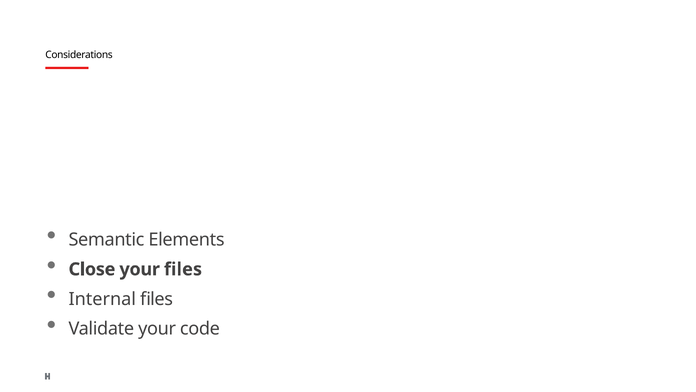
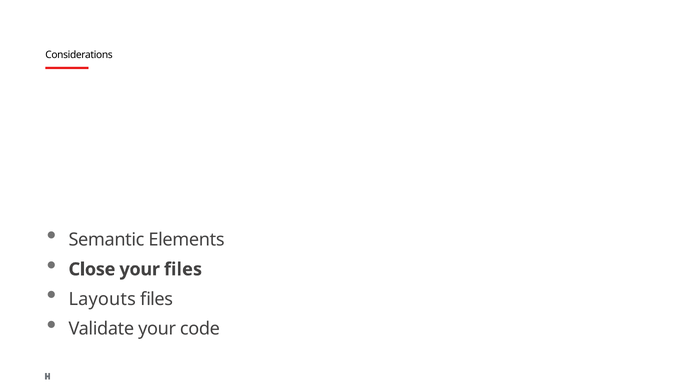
Internal: Internal -> Layouts
